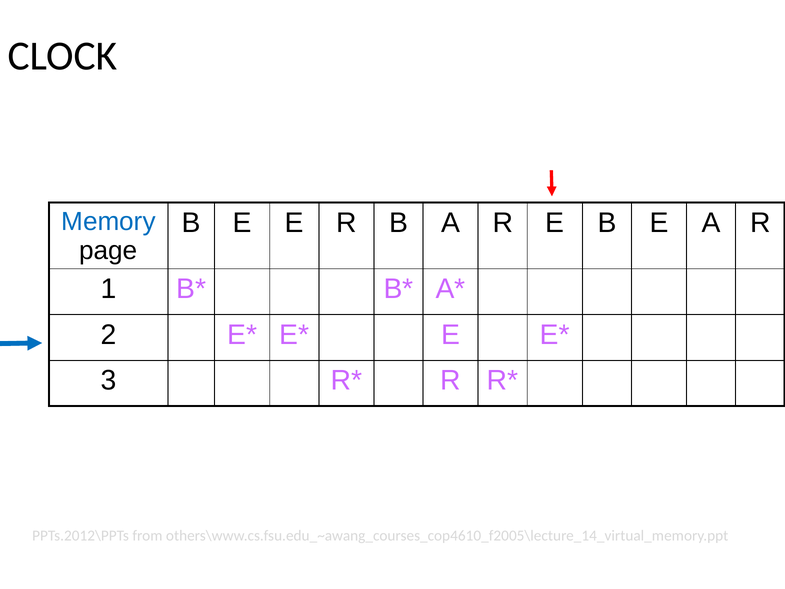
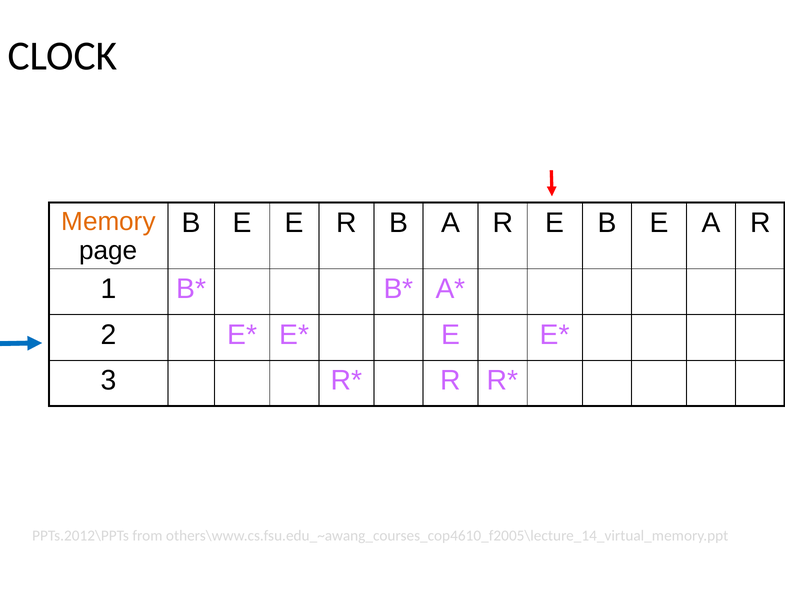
Memory colour: blue -> orange
